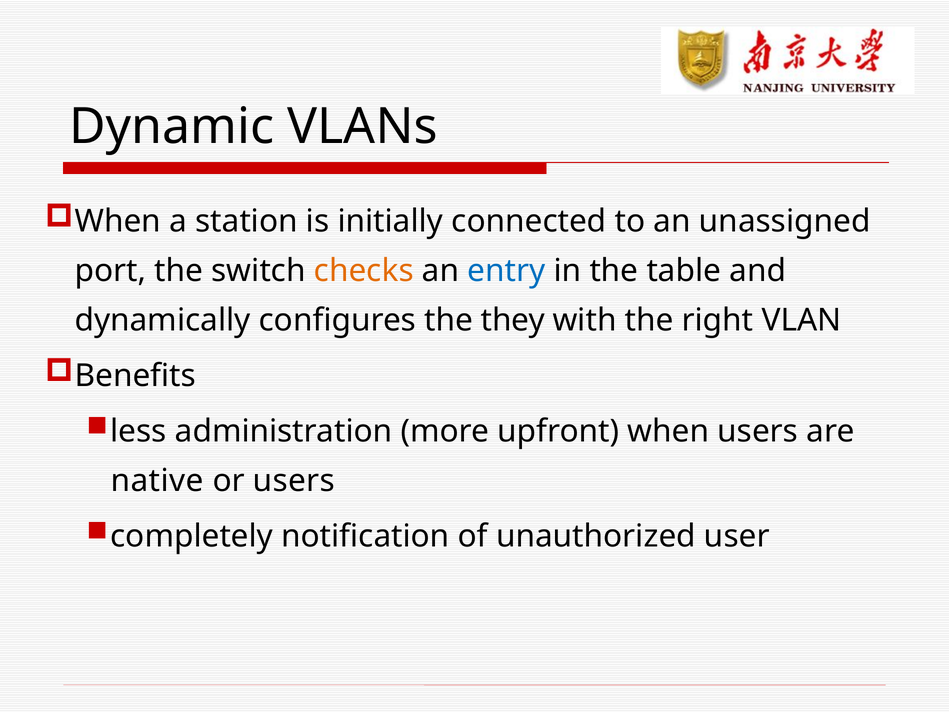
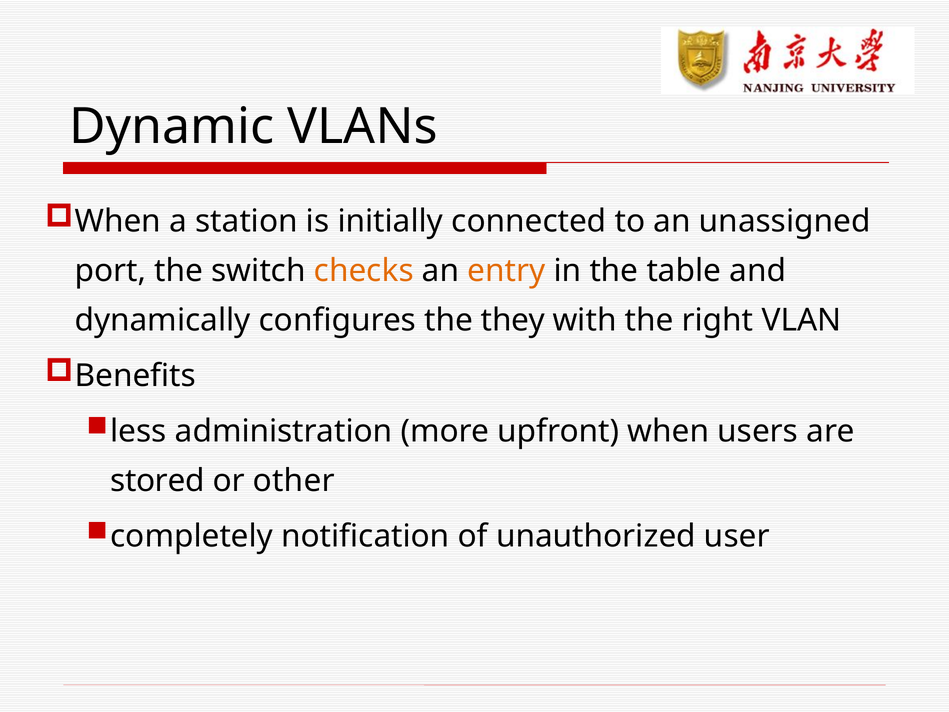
entry colour: blue -> orange
native: native -> stored
or users: users -> other
